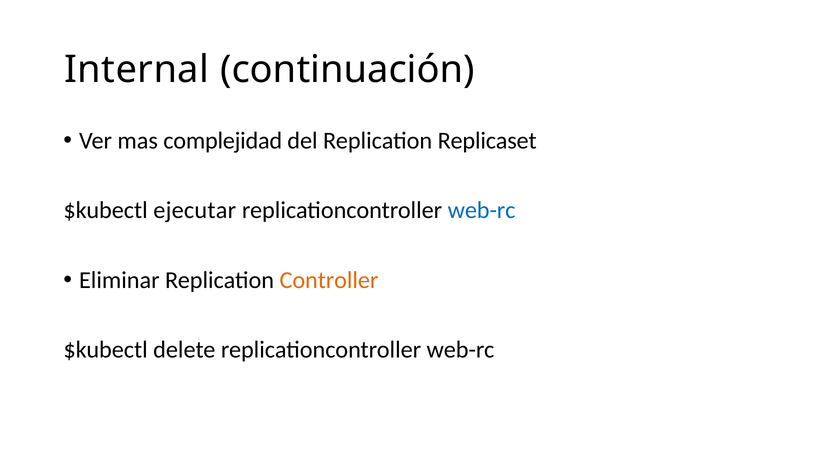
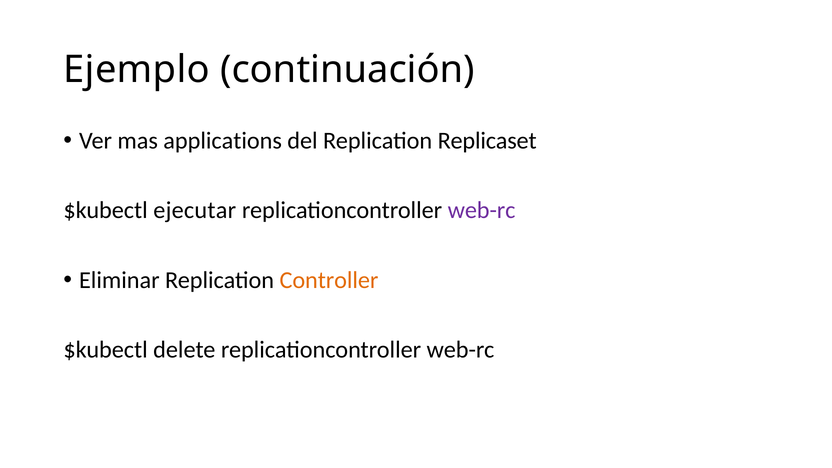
Internal: Internal -> Ejemplo
complejidad: complejidad -> applications
web-rc at (482, 210) colour: blue -> purple
